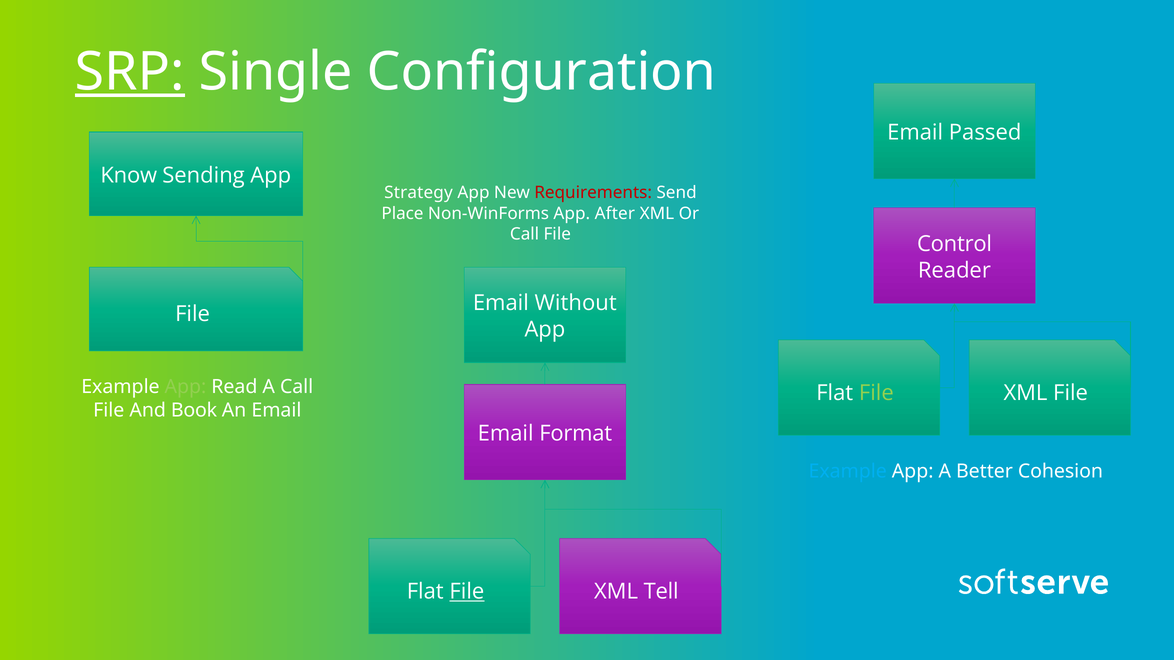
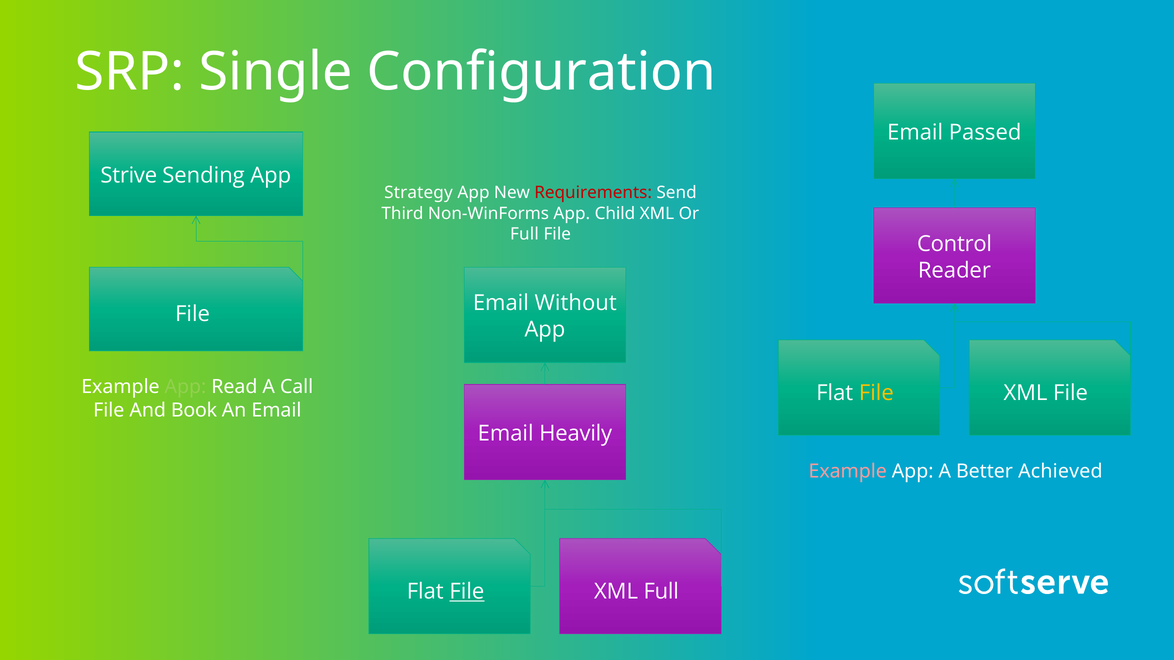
SRP underline: present -> none
Know: Know -> Strive
Place: Place -> Third
After: After -> Child
Call at (525, 234): Call -> Full
File at (876, 393) colour: light green -> yellow
Format: Format -> Heavily
Example at (848, 472) colour: light blue -> pink
Cohesion: Cohesion -> Achieved
XML Tell: Tell -> Full
